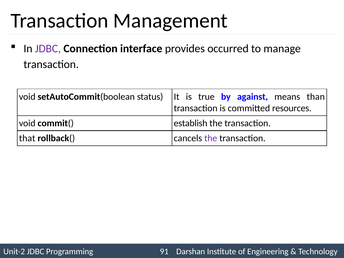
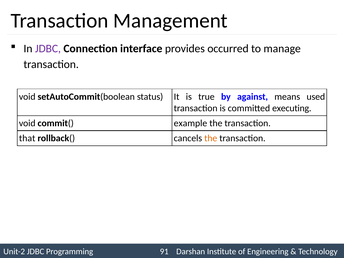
than: than -> used
resources: resources -> executing
establish: establish -> example
the at (211, 138) colour: purple -> orange
